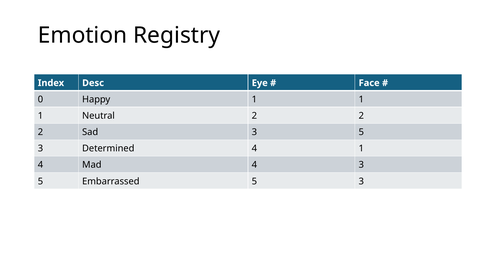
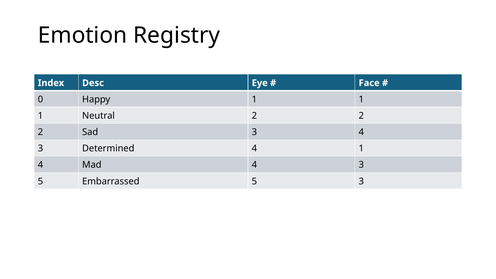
Sad 3 5: 5 -> 4
